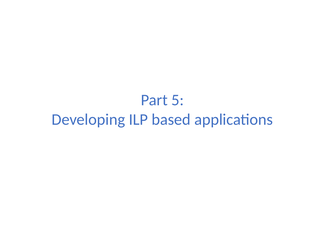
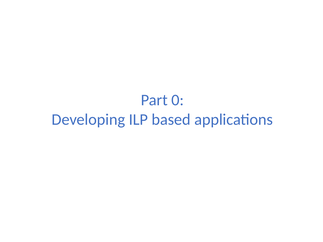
5: 5 -> 0
